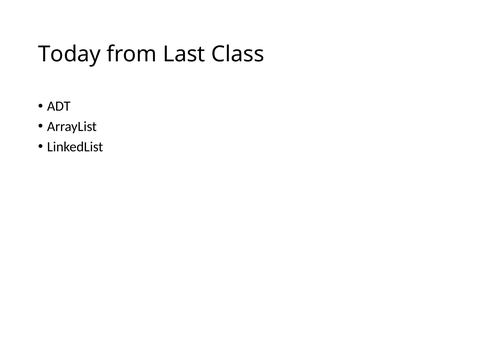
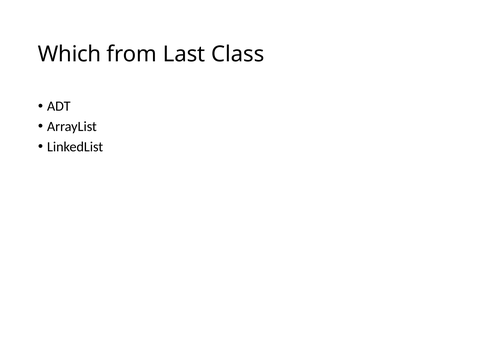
Today: Today -> Which
